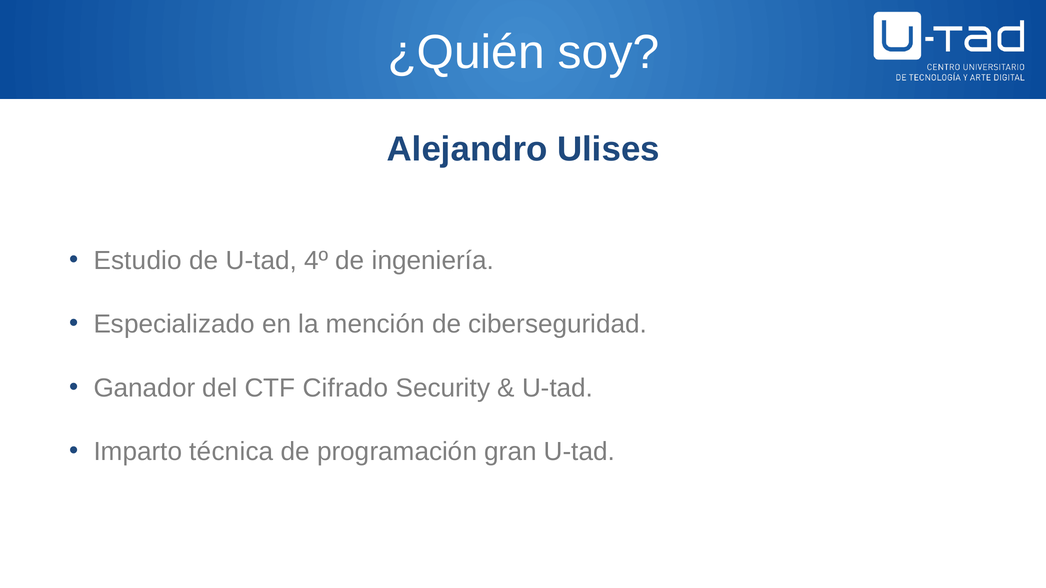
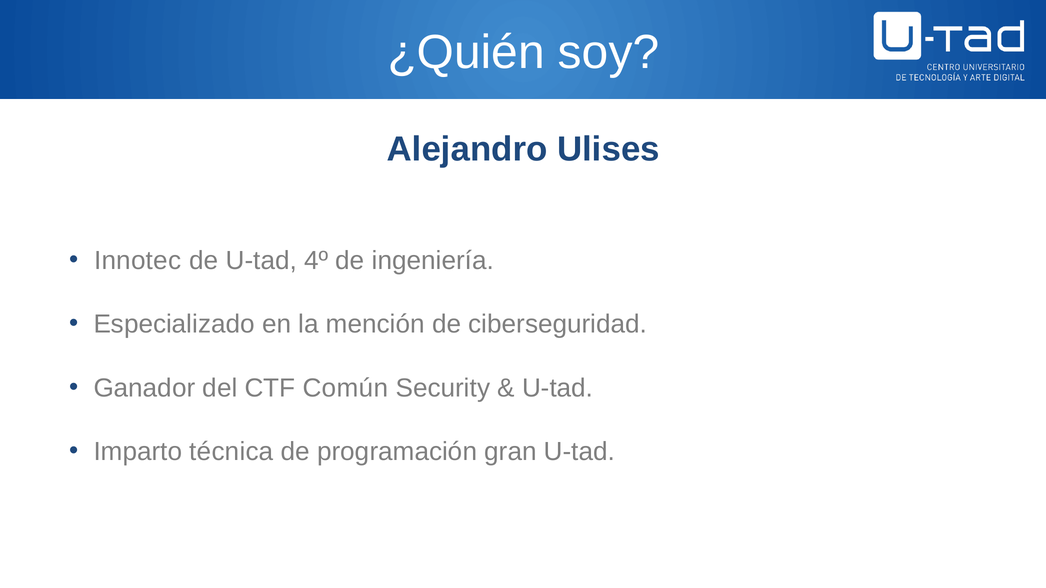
Estudio: Estudio -> Innotec
Cifrado: Cifrado -> Común
